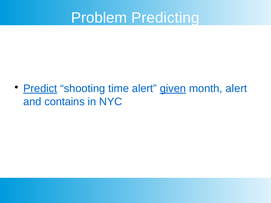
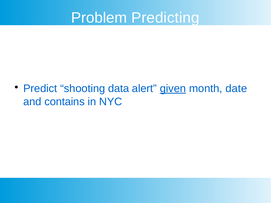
Predict underline: present -> none
time: time -> data
month alert: alert -> date
